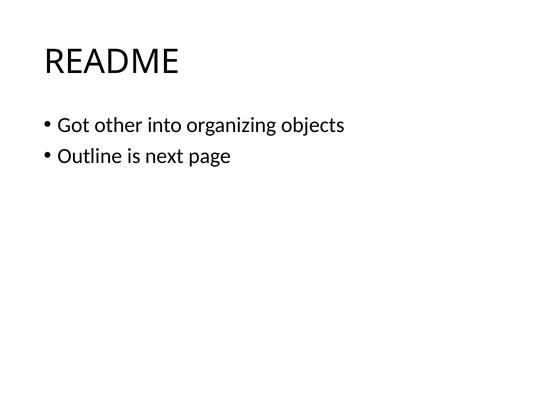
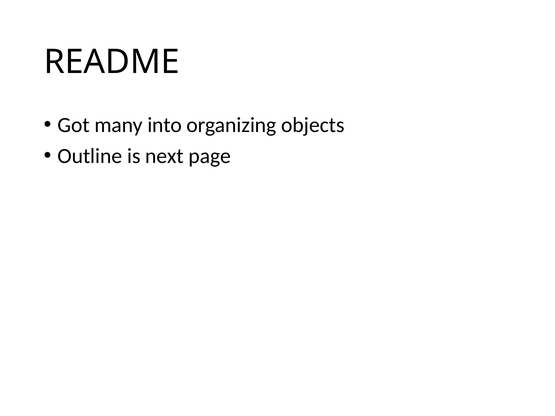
other: other -> many
